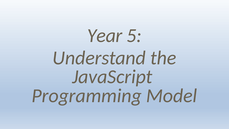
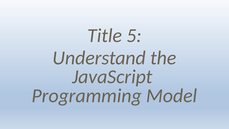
Year: Year -> Title
